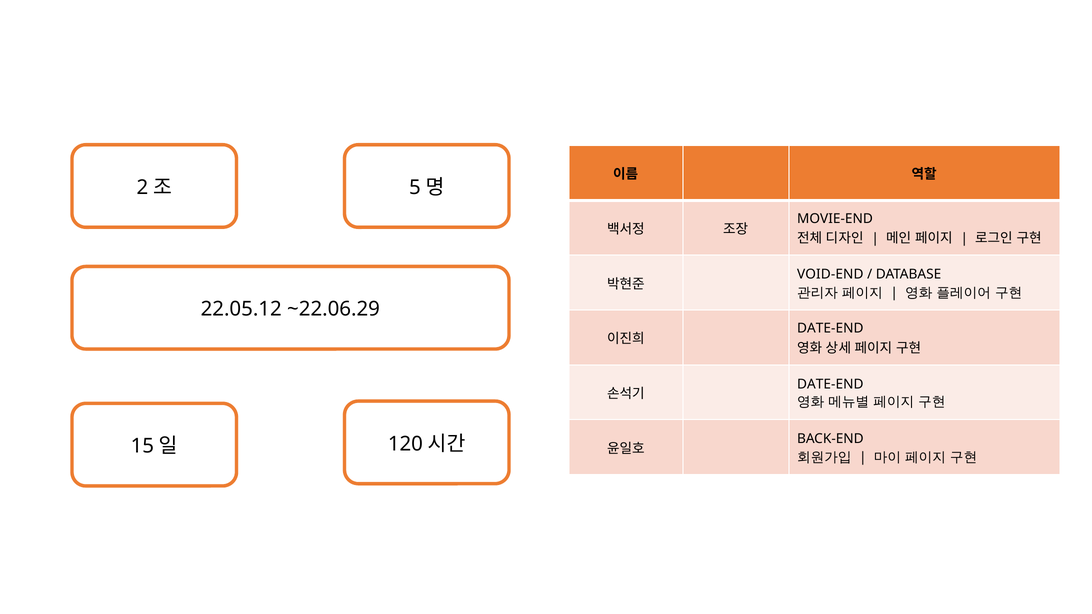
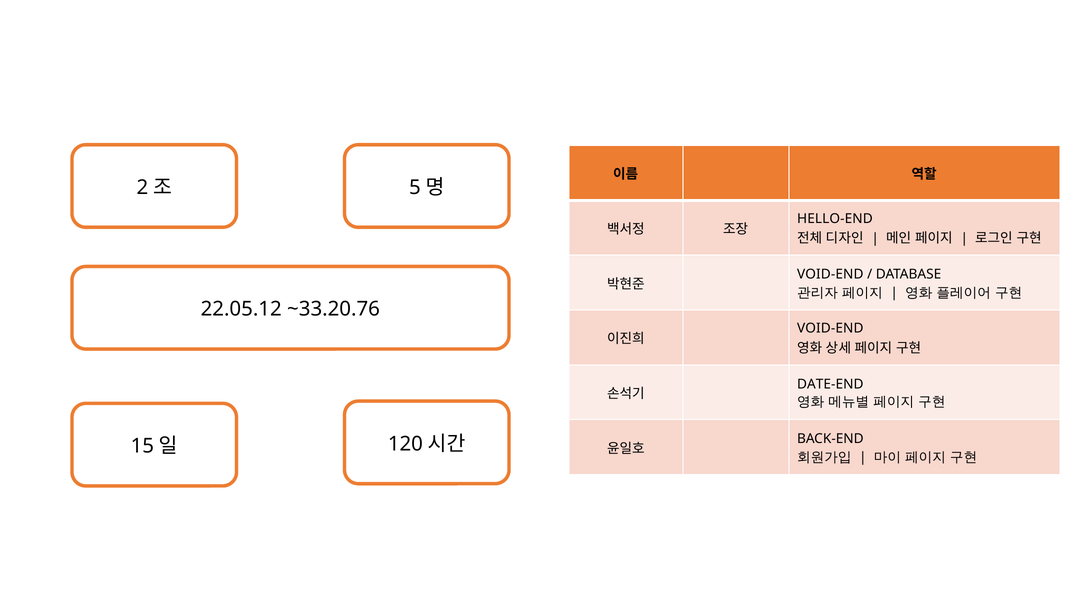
MOVIE-END: MOVIE-END -> HELLO-END
~22.06.29: ~22.06.29 -> ~33.20.76
DATE-END at (830, 328): DATE-END -> VOID-END
